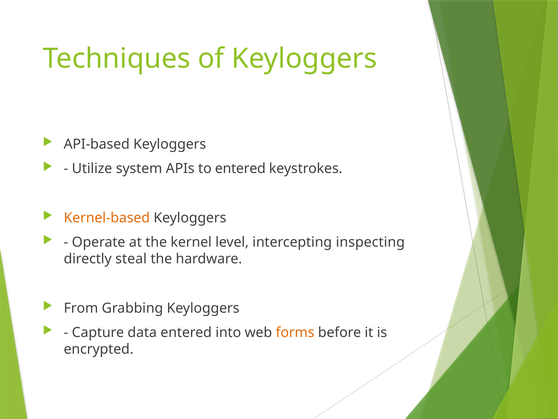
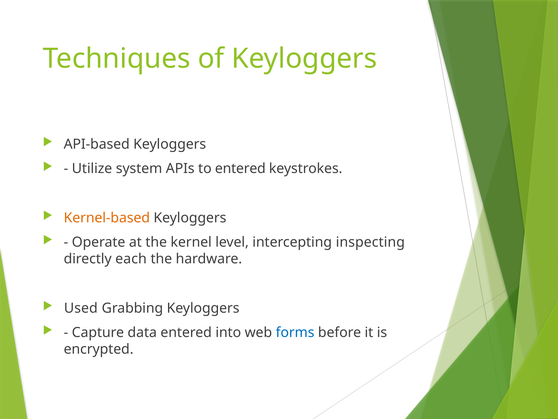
steal: steal -> each
From: From -> Used
forms colour: orange -> blue
